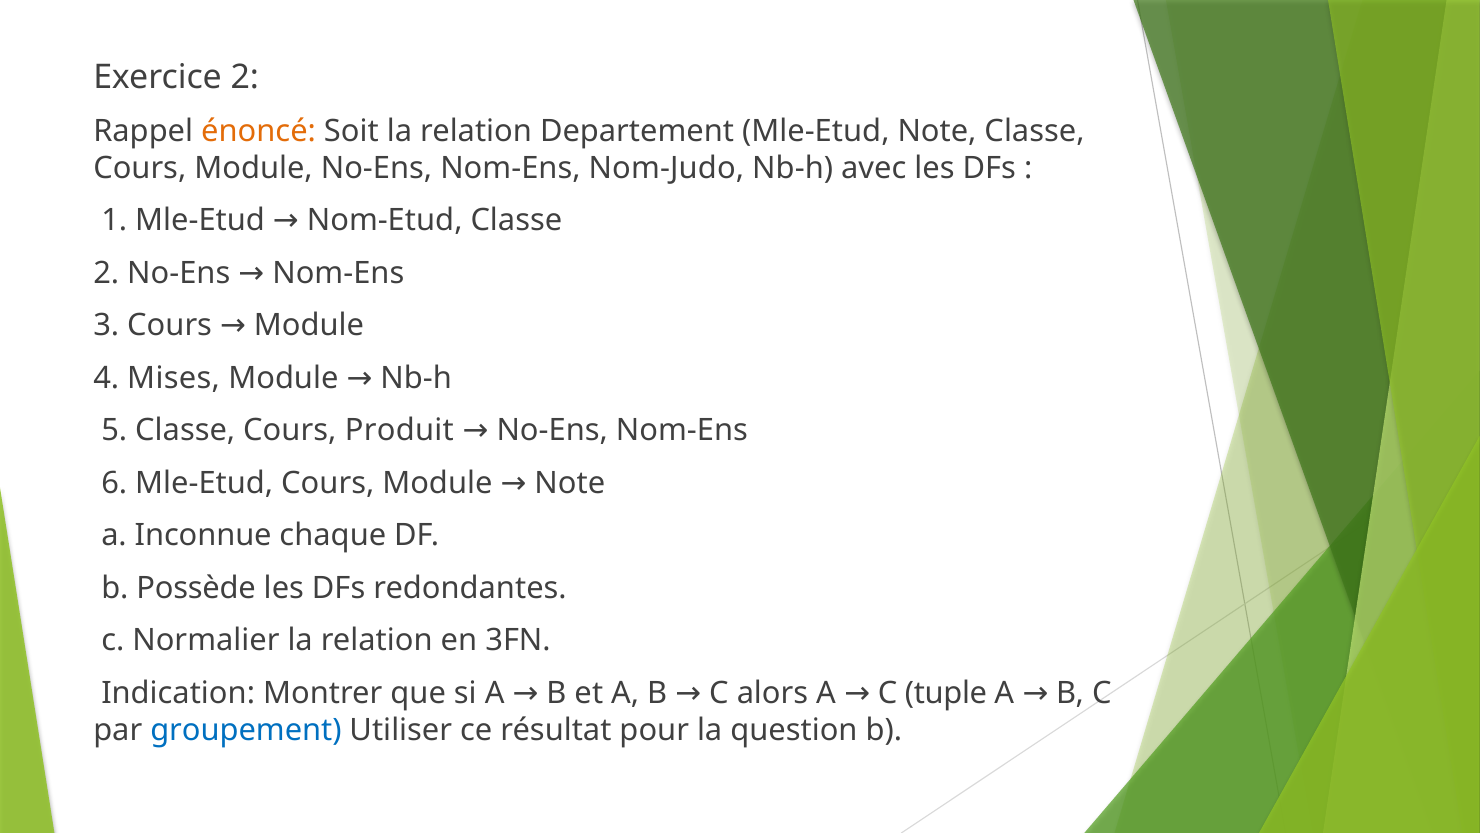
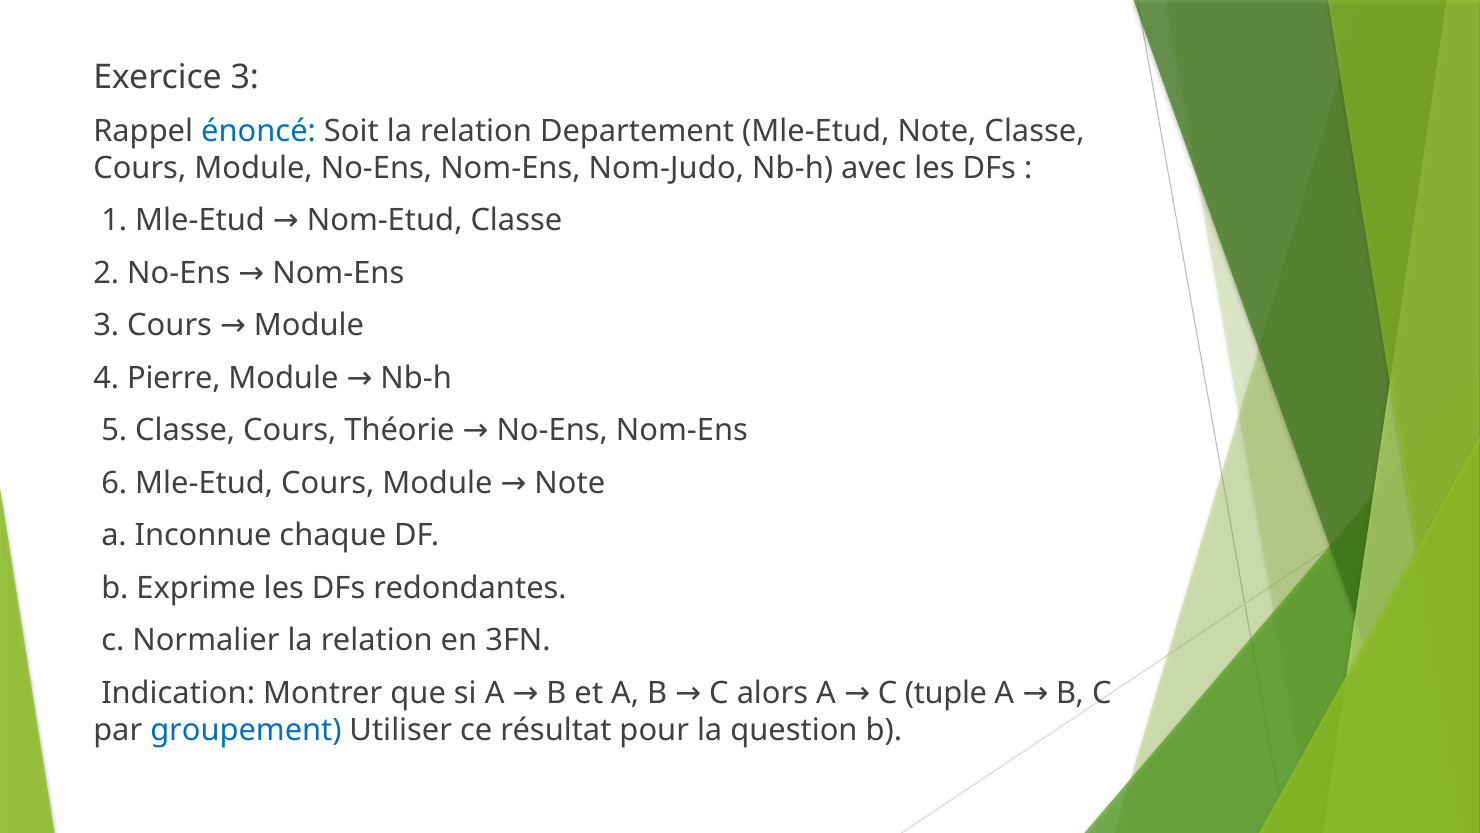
Exercice 2: 2 -> 3
énoncé colour: orange -> blue
Mises: Mises -> Pierre
Produit: Produit -> Théorie
Possède: Possède -> Exprime
